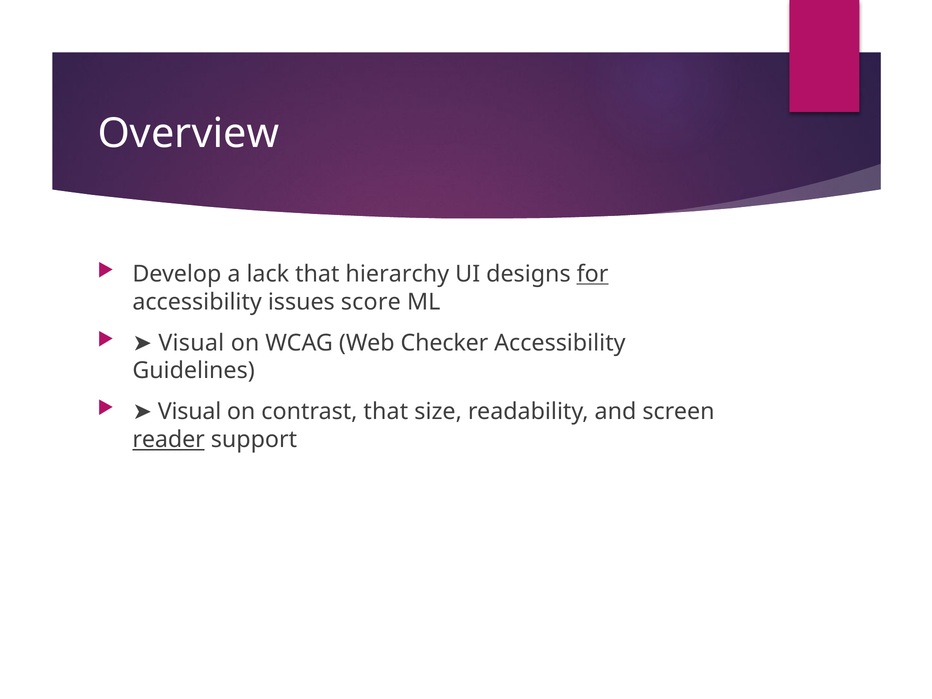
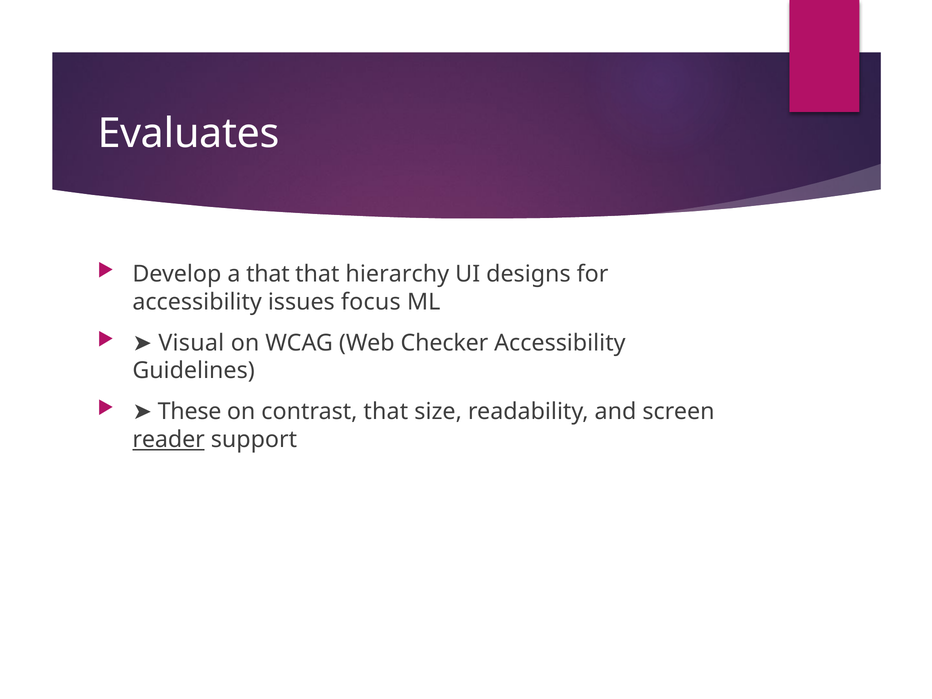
Overview: Overview -> Evaluates
a lack: lack -> that
for underline: present -> none
score: score -> focus
Visual at (190, 412): Visual -> These
